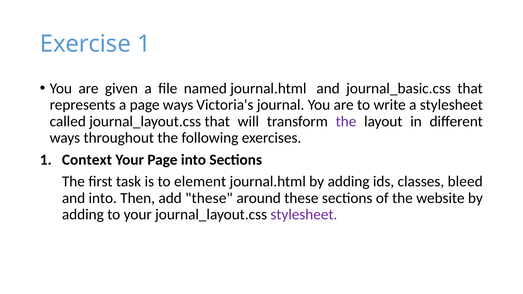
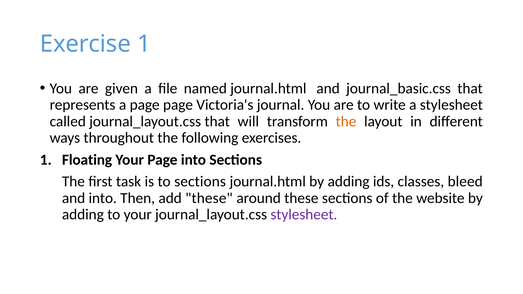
page ways: ways -> page
the at (346, 121) colour: purple -> orange
Context: Context -> Floating
to element: element -> sections
